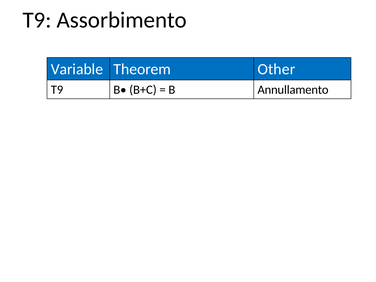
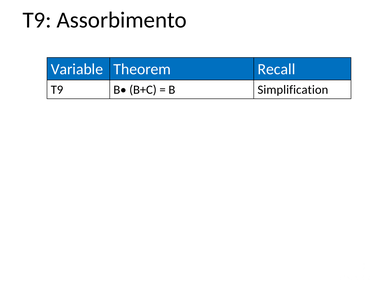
Other: Other -> Recall
Annullamento: Annullamento -> Simplification
